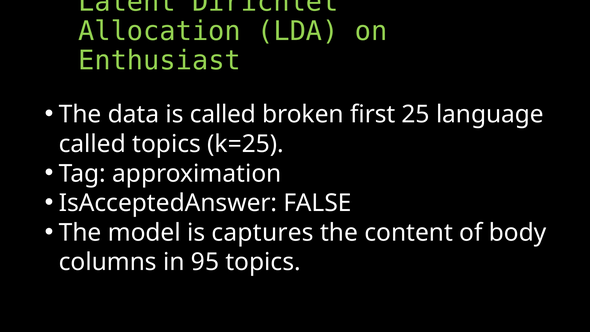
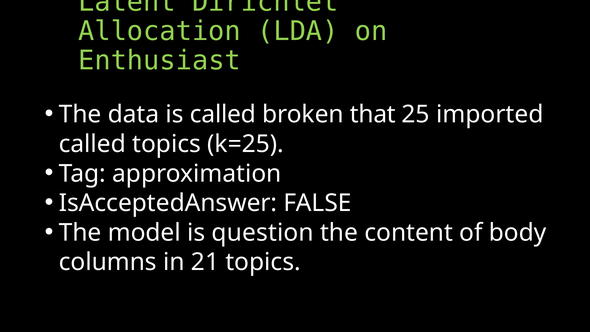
first: first -> that
language: language -> imported
captures: captures -> question
95: 95 -> 21
